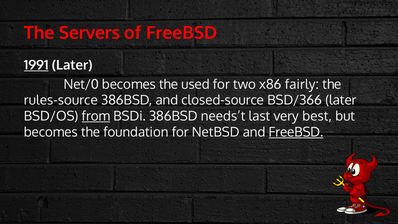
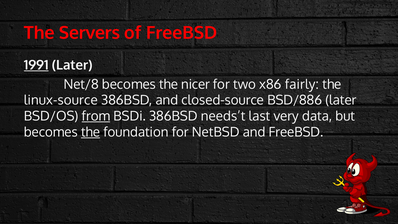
Net/0: Net/0 -> Net/8
used: used -> nicer
rules-source: rules-source -> linux-source
BSD/366: BSD/366 -> BSD/886
best: best -> data
the at (91, 132) underline: none -> present
FreeBSD at (296, 132) underline: present -> none
